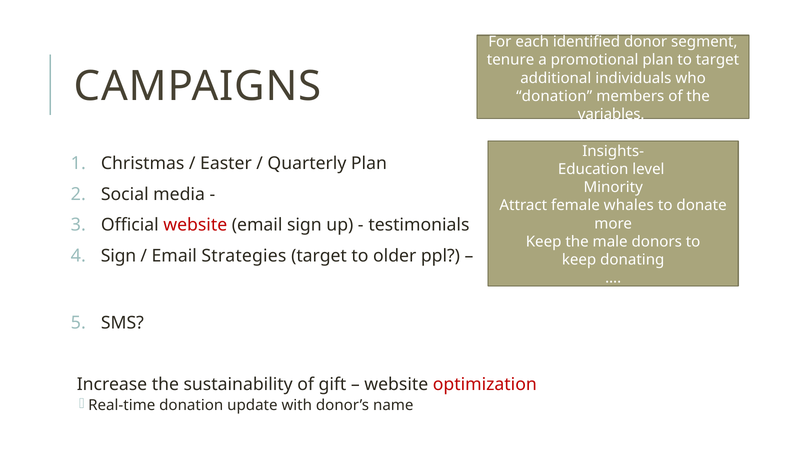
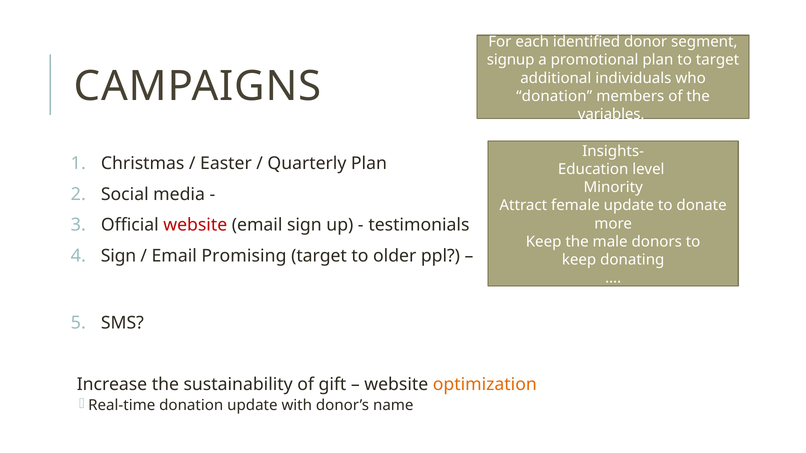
tenure: tenure -> signup
female whales: whales -> update
Strategies: Strategies -> Promising
optimization colour: red -> orange
